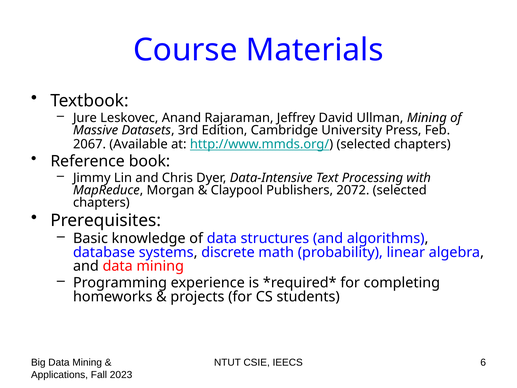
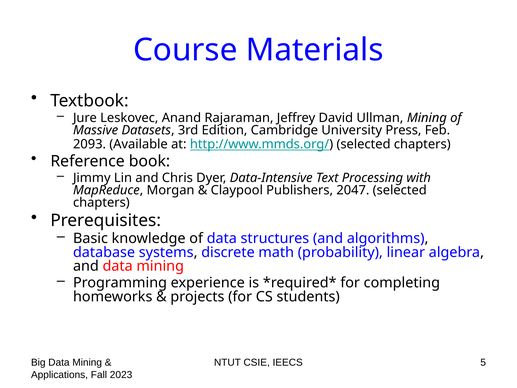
2067: 2067 -> 2093
2072: 2072 -> 2047
6: 6 -> 5
